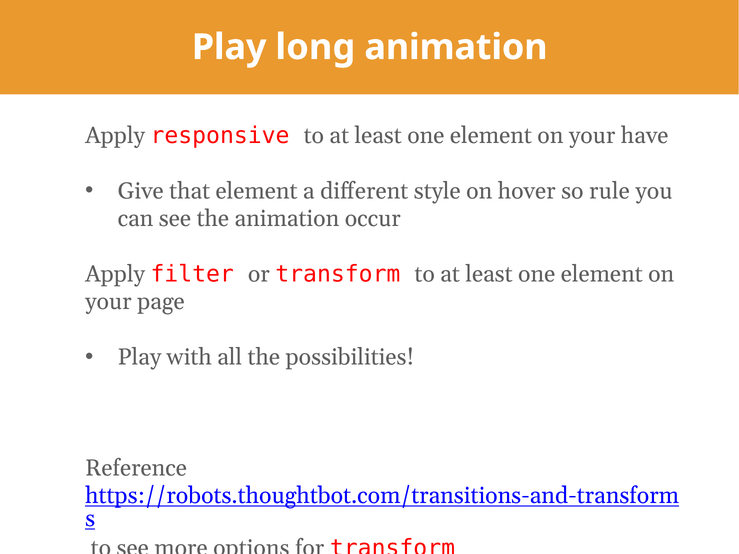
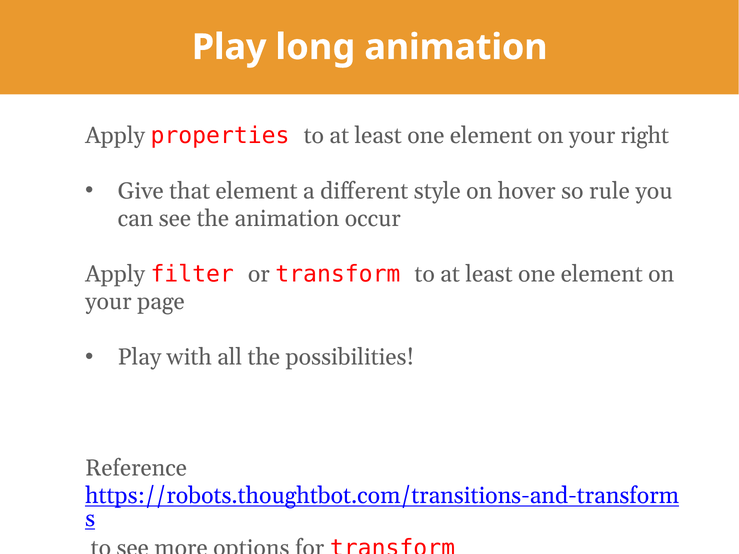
responsive: responsive -> properties
have: have -> right
